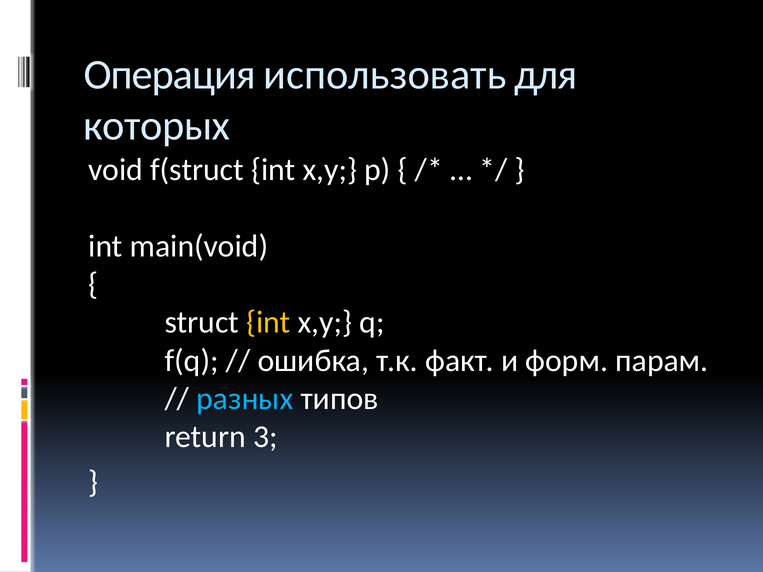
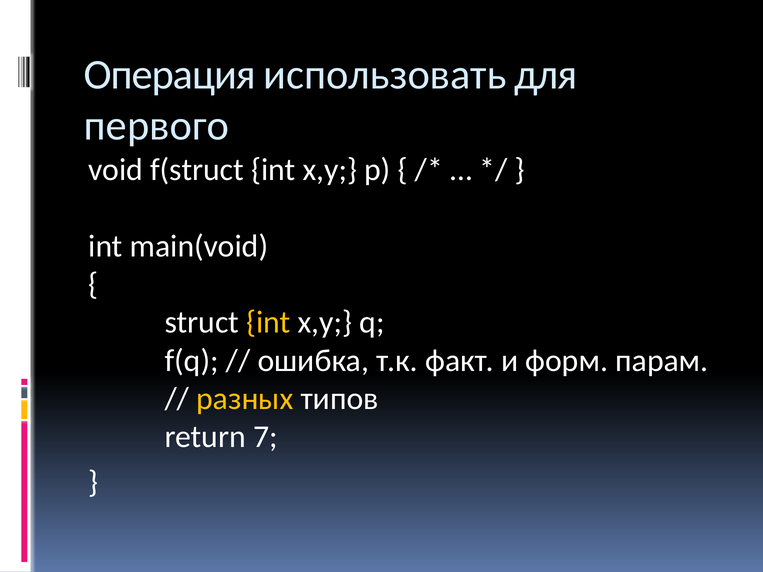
которых: которых -> первого
разных colour: light blue -> yellow
3: 3 -> 7
